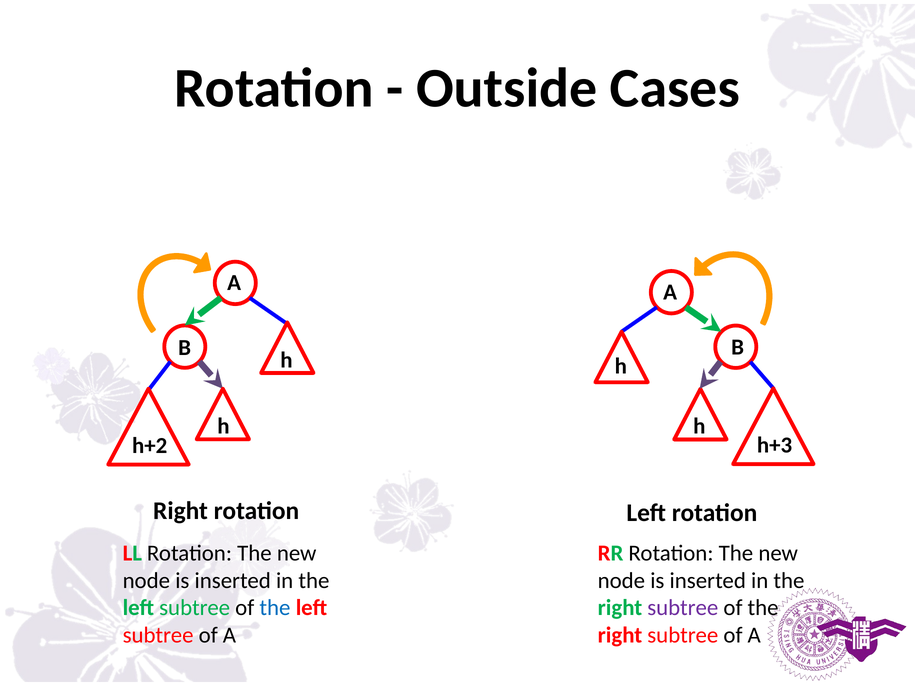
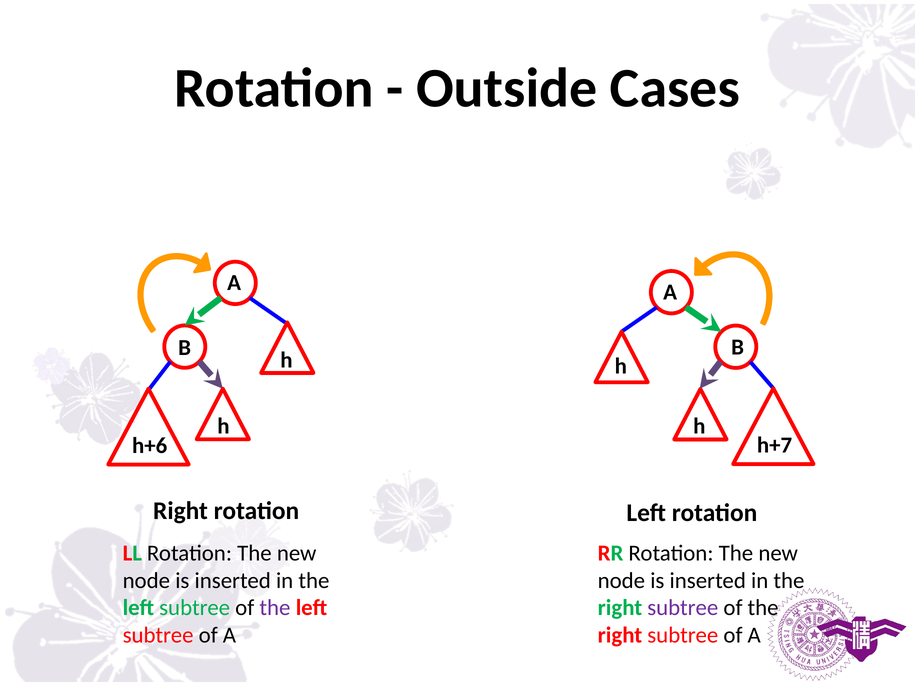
h+3: h+3 -> h+7
h+2: h+2 -> h+6
the at (275, 608) colour: blue -> purple
